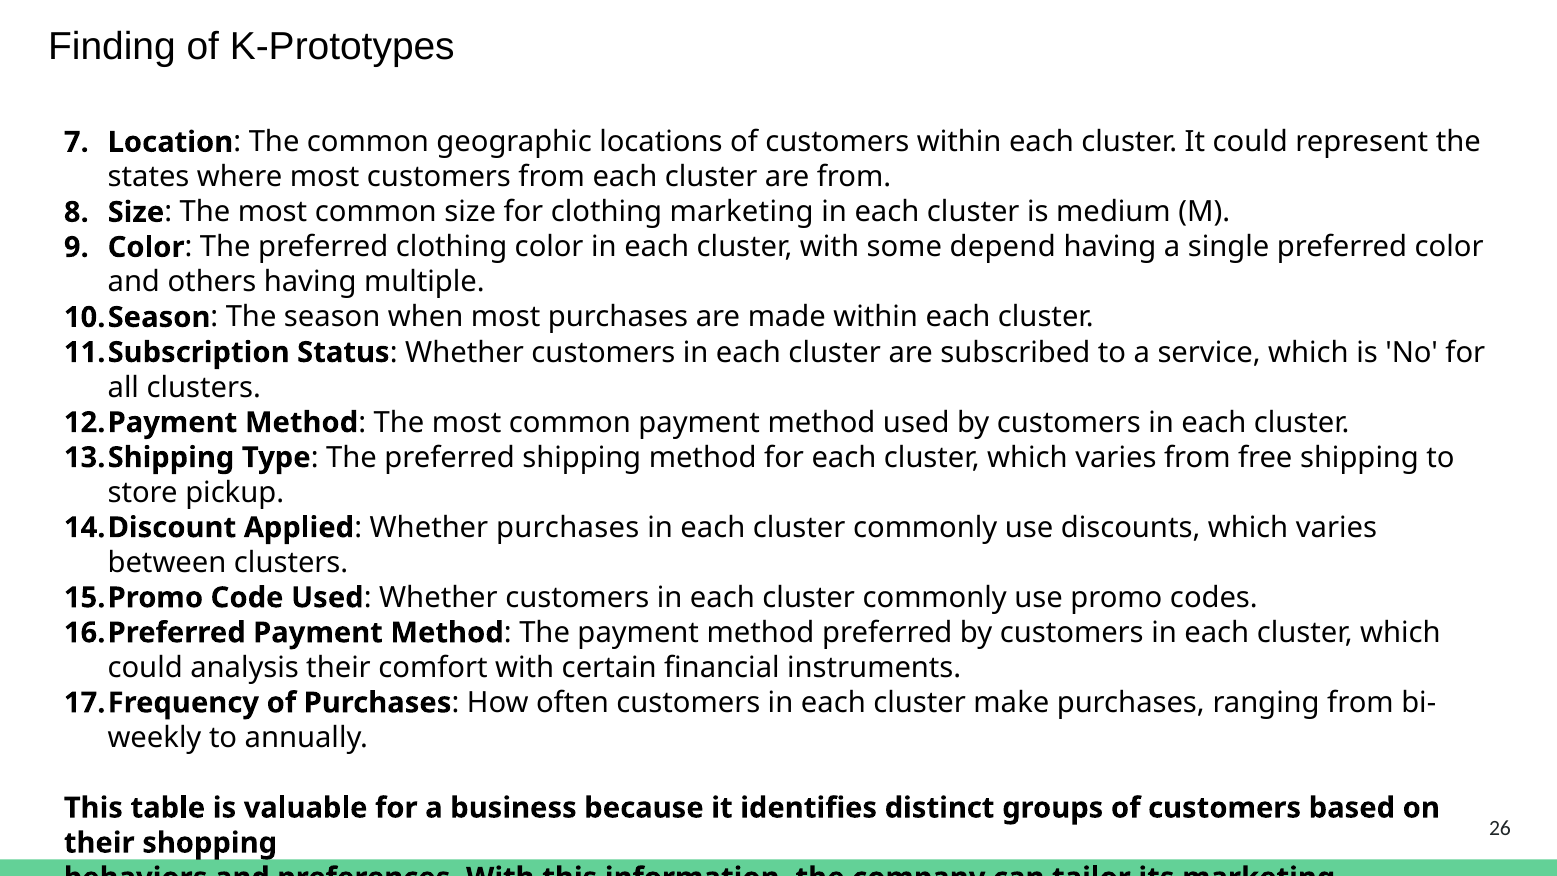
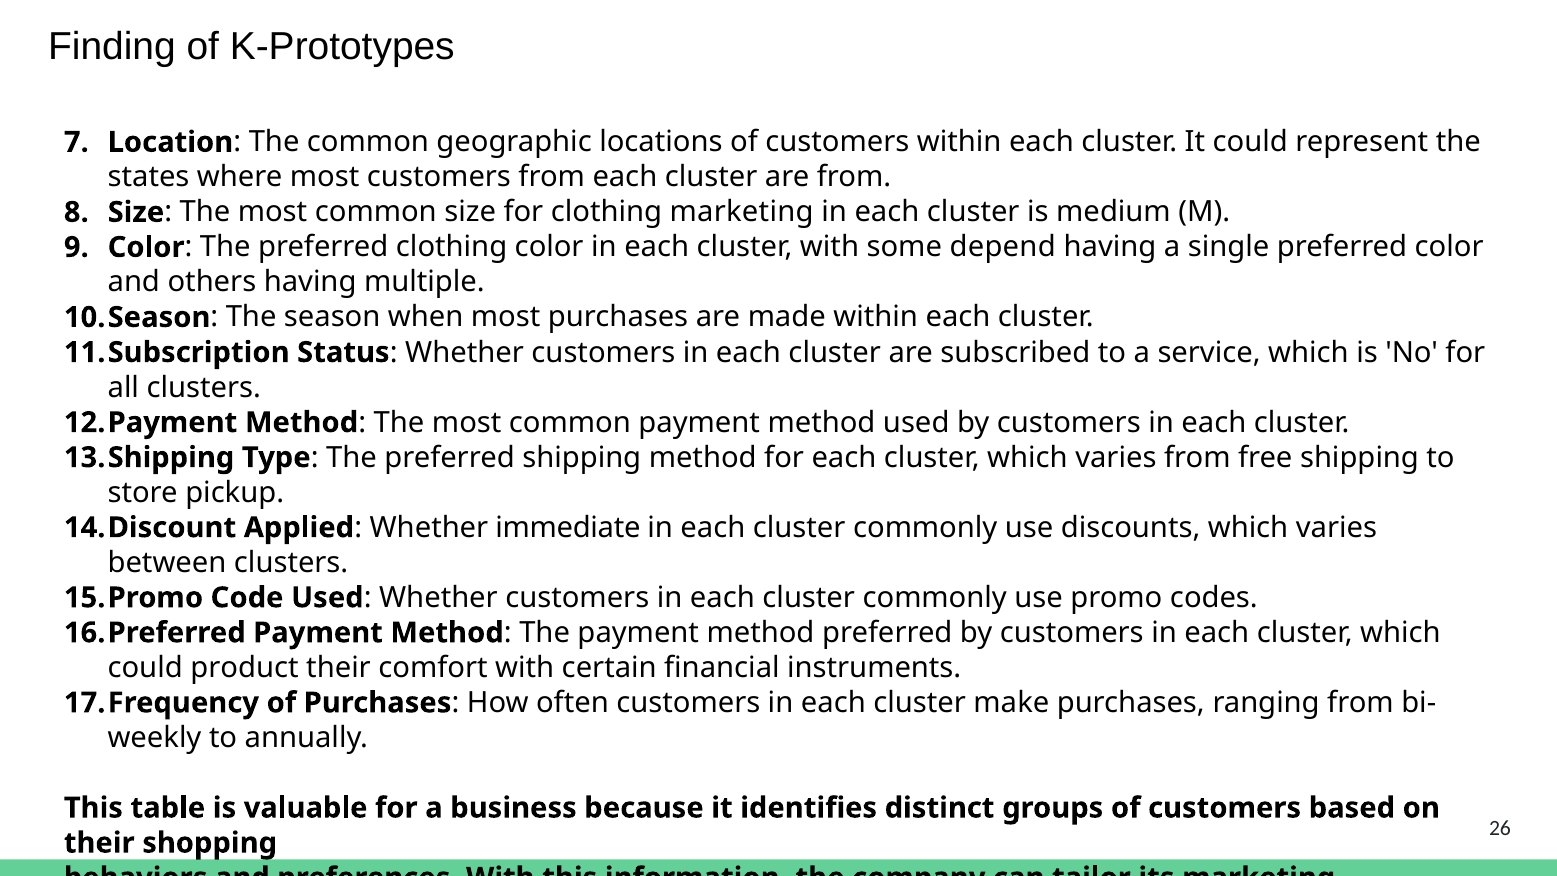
Whether purchases: purchases -> immediate
analysis: analysis -> product
